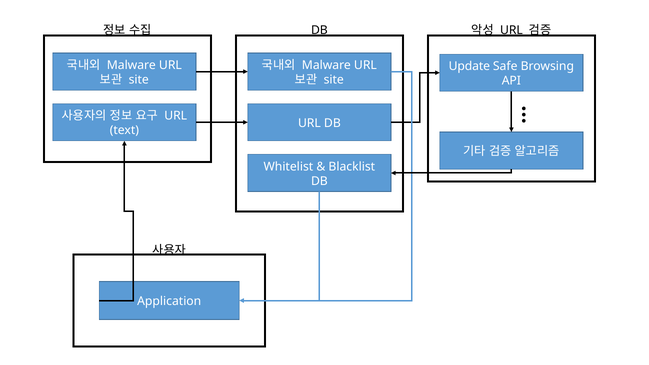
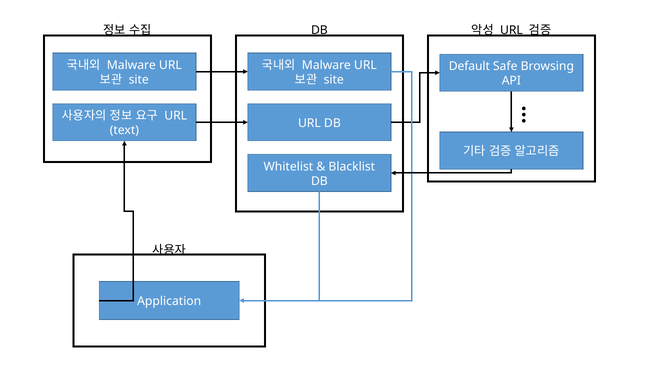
Update: Update -> Default
